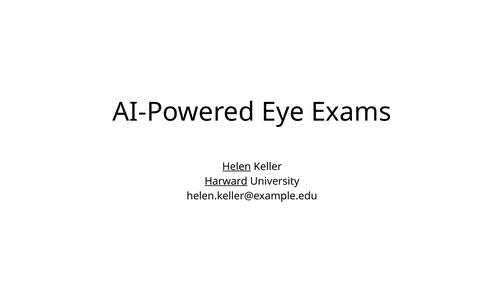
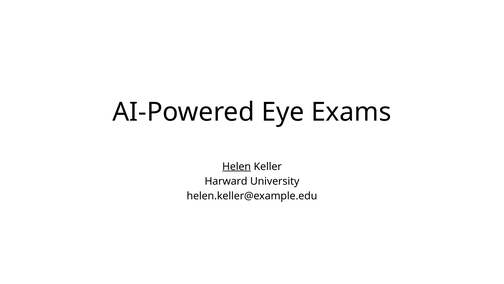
Harward underline: present -> none
